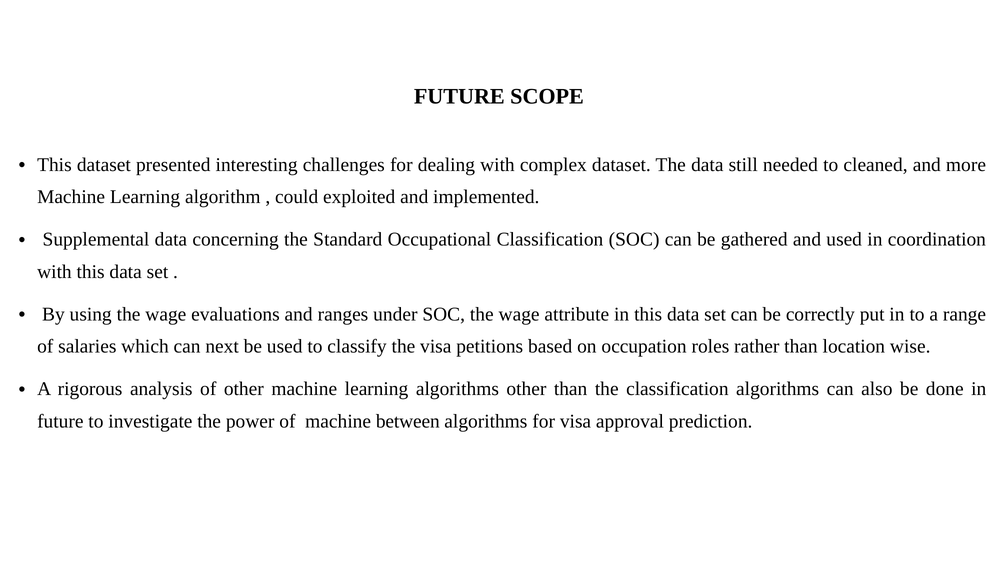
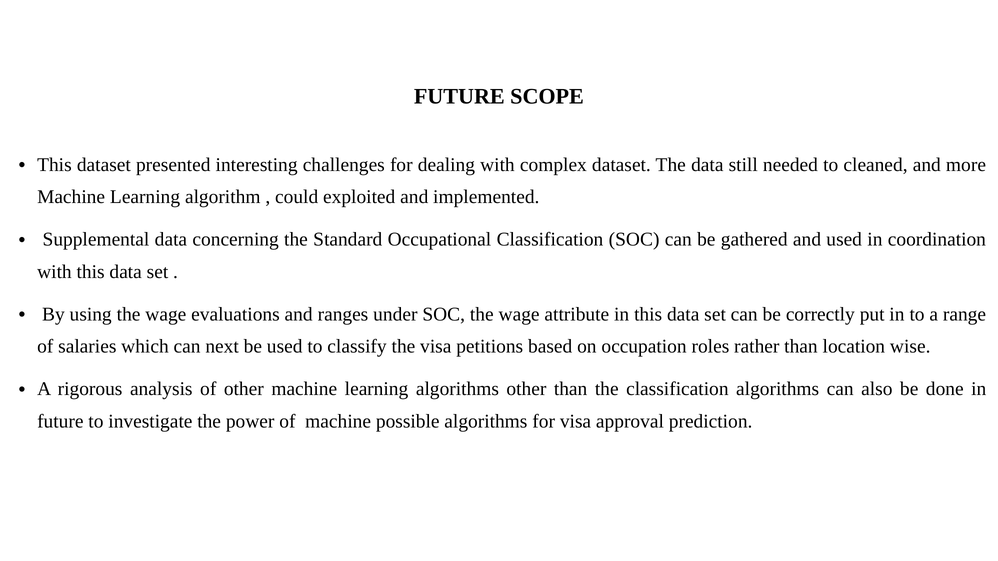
between: between -> possible
